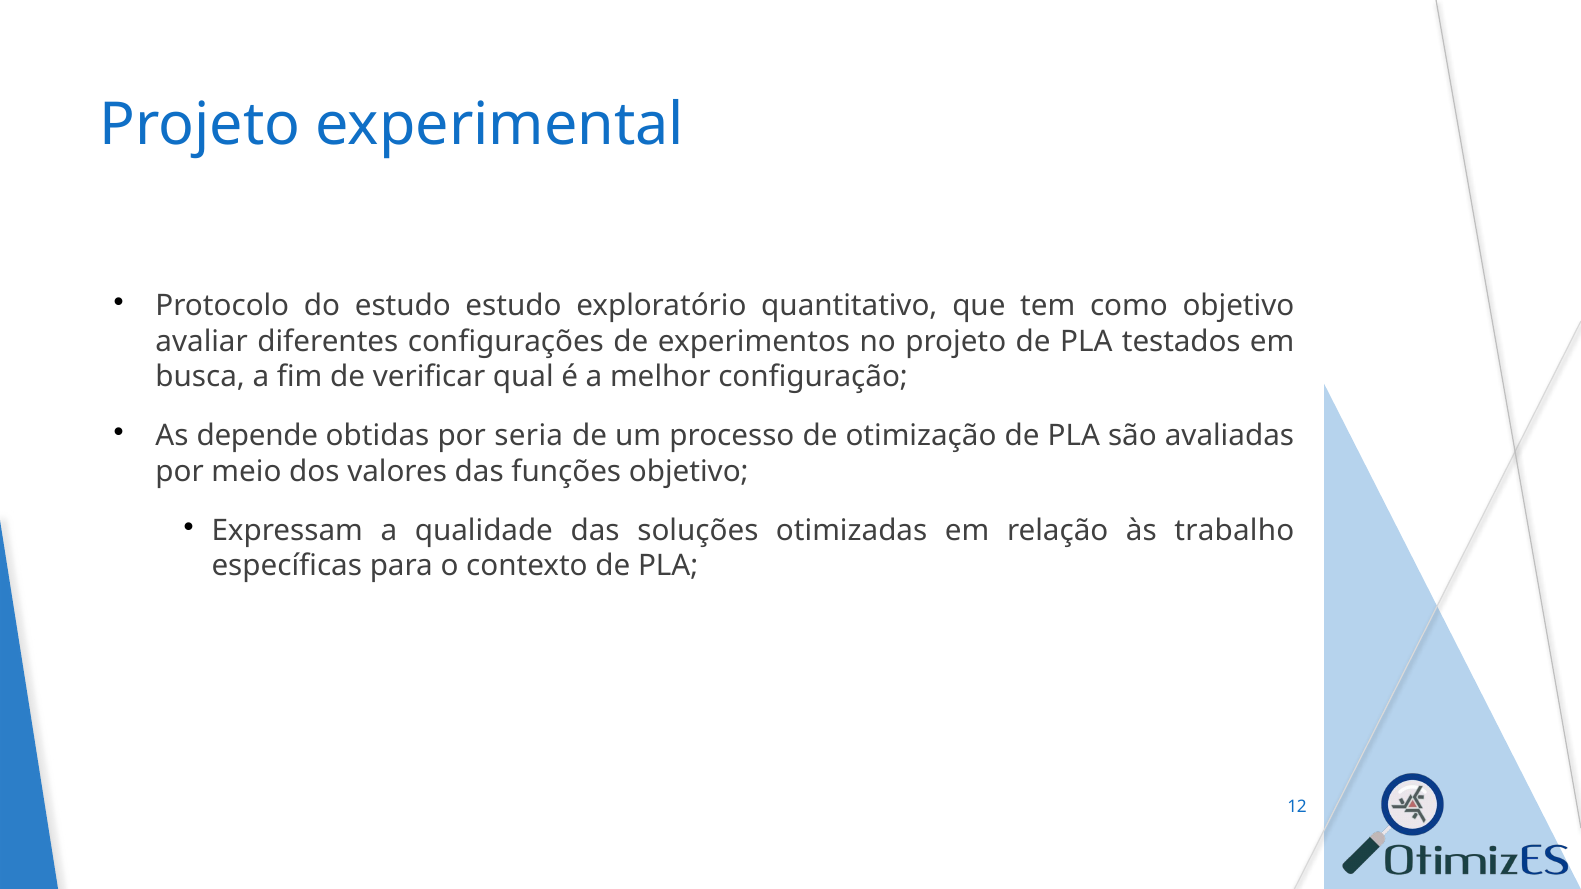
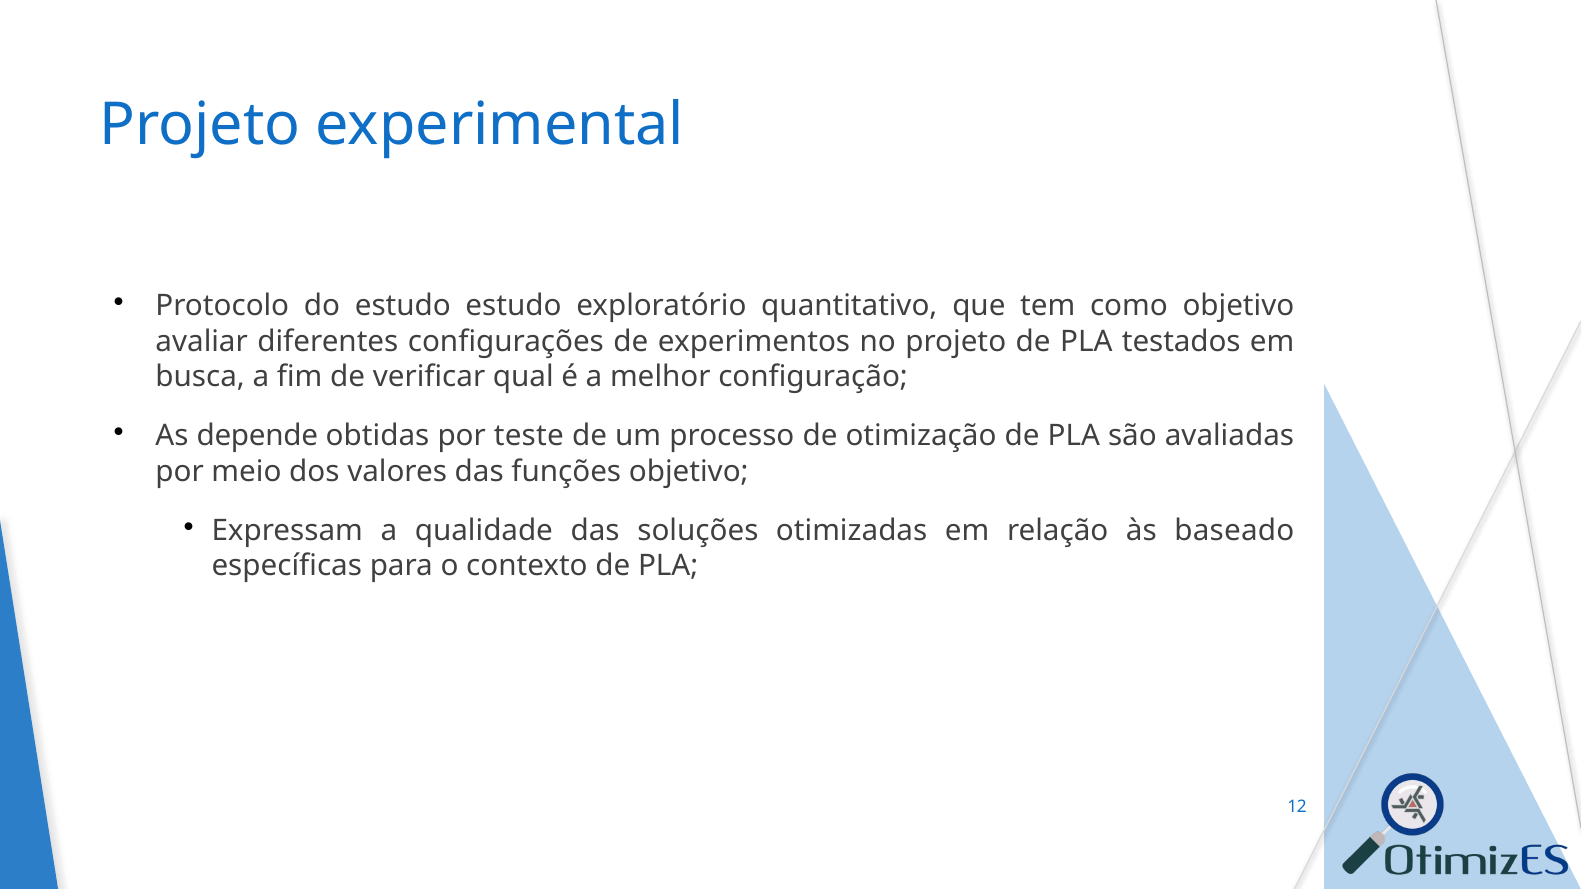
seria: seria -> teste
trabalho: trabalho -> baseado
